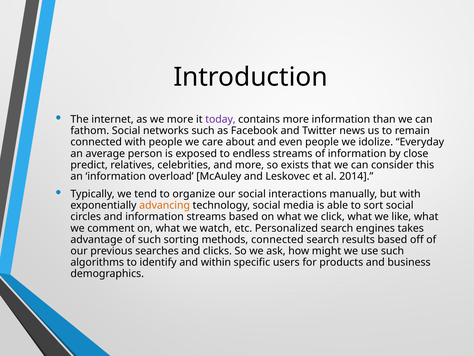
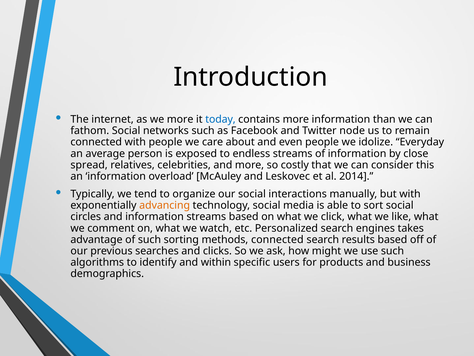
today colour: purple -> blue
news: news -> node
predict: predict -> spread
exists: exists -> costly
